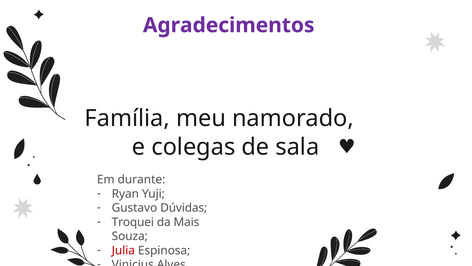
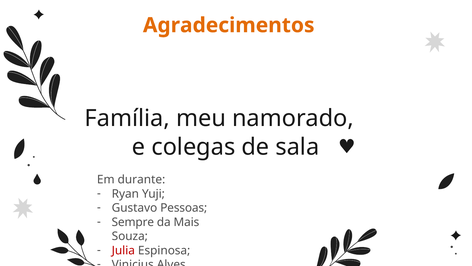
Agradecimentos colour: purple -> orange
Dúvidas: Dúvidas -> Pessoas
Troquei: Troquei -> Sempre
